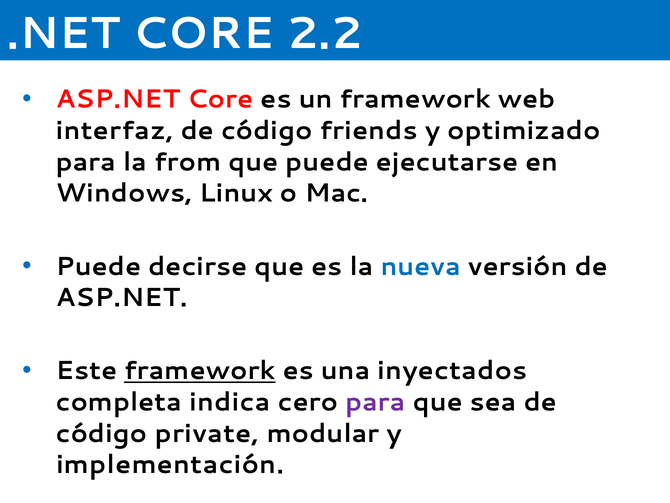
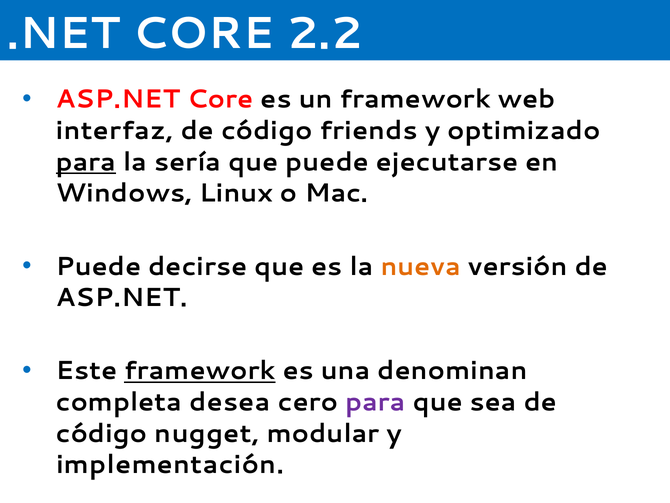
para at (86, 162) underline: none -> present
from: from -> sería
nueva colour: blue -> orange
inyectados: inyectados -> denominan
indica: indica -> desea
private: private -> nugget
